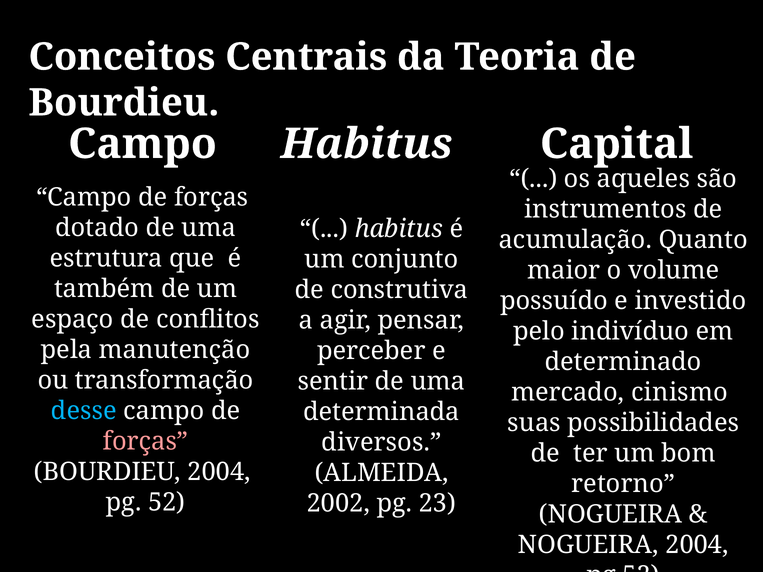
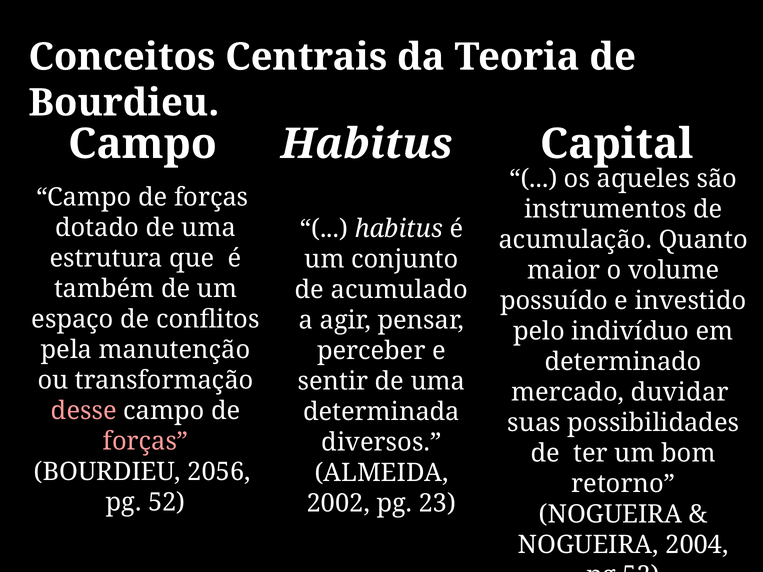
construtiva: construtiva -> acumulado
cinismo: cinismo -> duvidar
desse colour: light blue -> pink
BOURDIEU 2004: 2004 -> 2056
